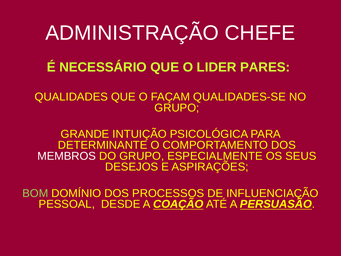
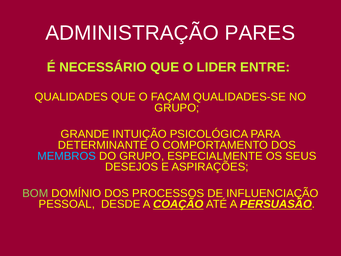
CHEFE: CHEFE -> PARES
PARES: PARES -> ENTRE
MEMBROS colour: white -> light blue
